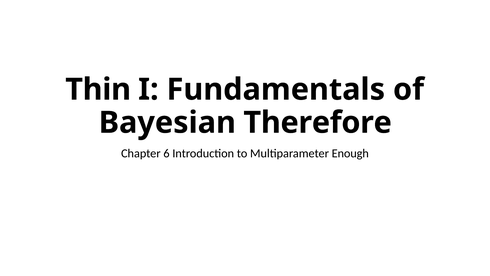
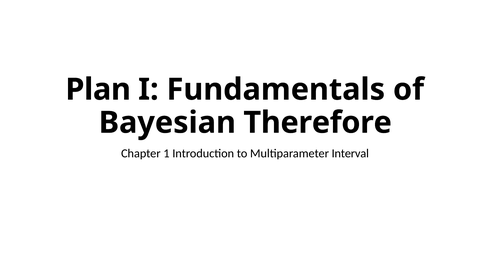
Thin: Thin -> Plan
6: 6 -> 1
Enough: Enough -> Interval
